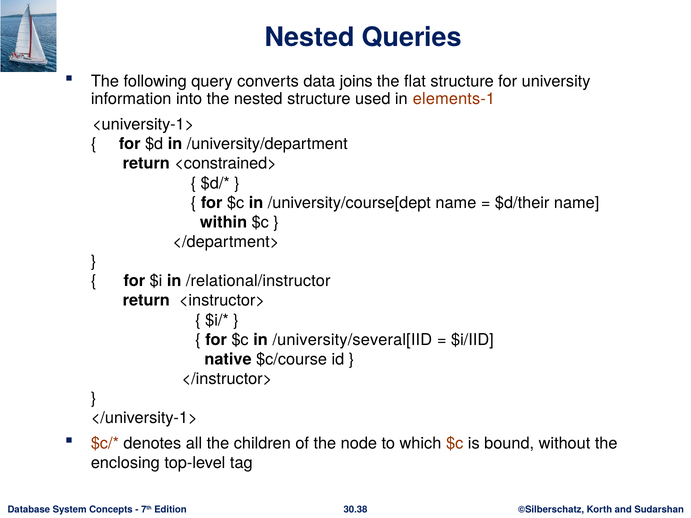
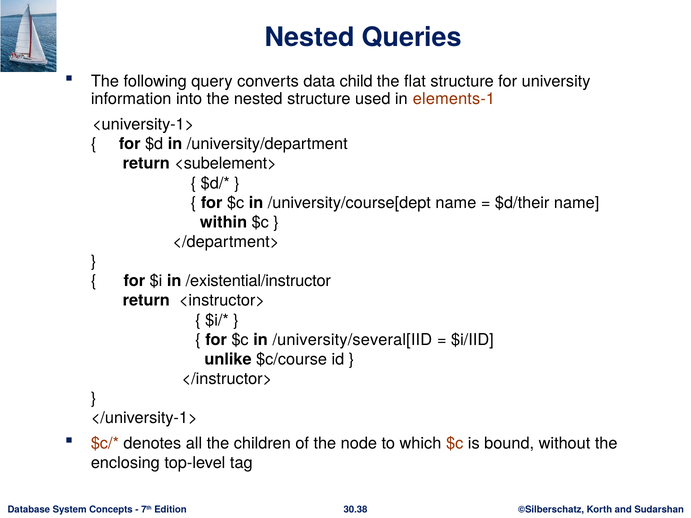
joins: joins -> child
<constrained>: <constrained> -> <subelement>
/relational/instructor: /relational/instructor -> /existential/instructor
native: native -> unlike
